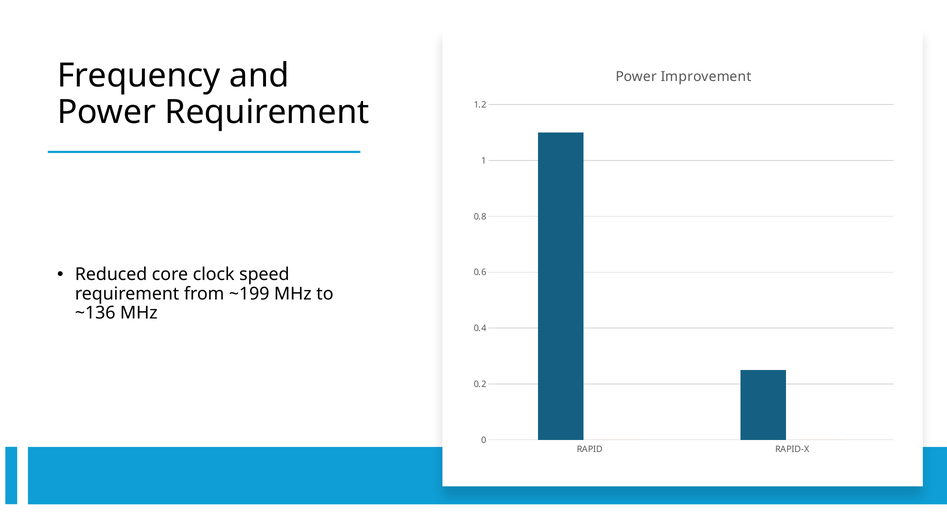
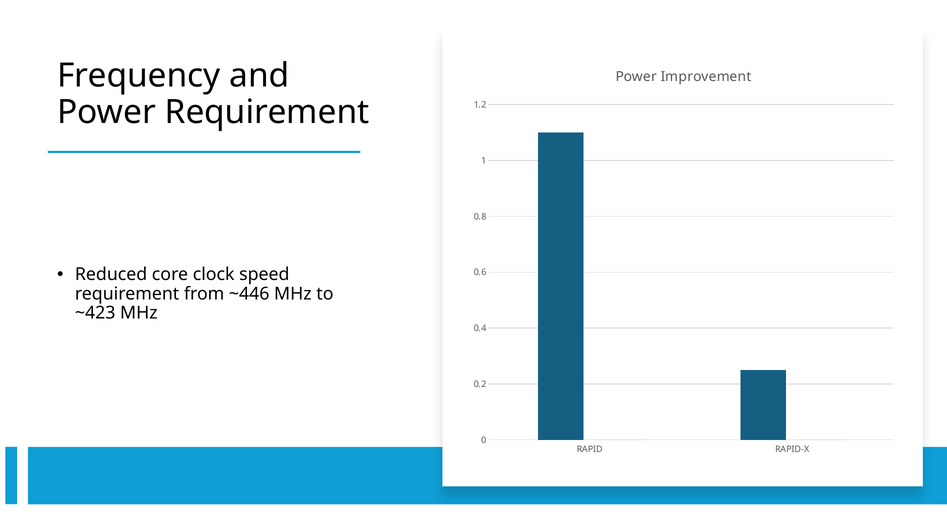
~199: ~199 -> ~446
~136: ~136 -> ~423
